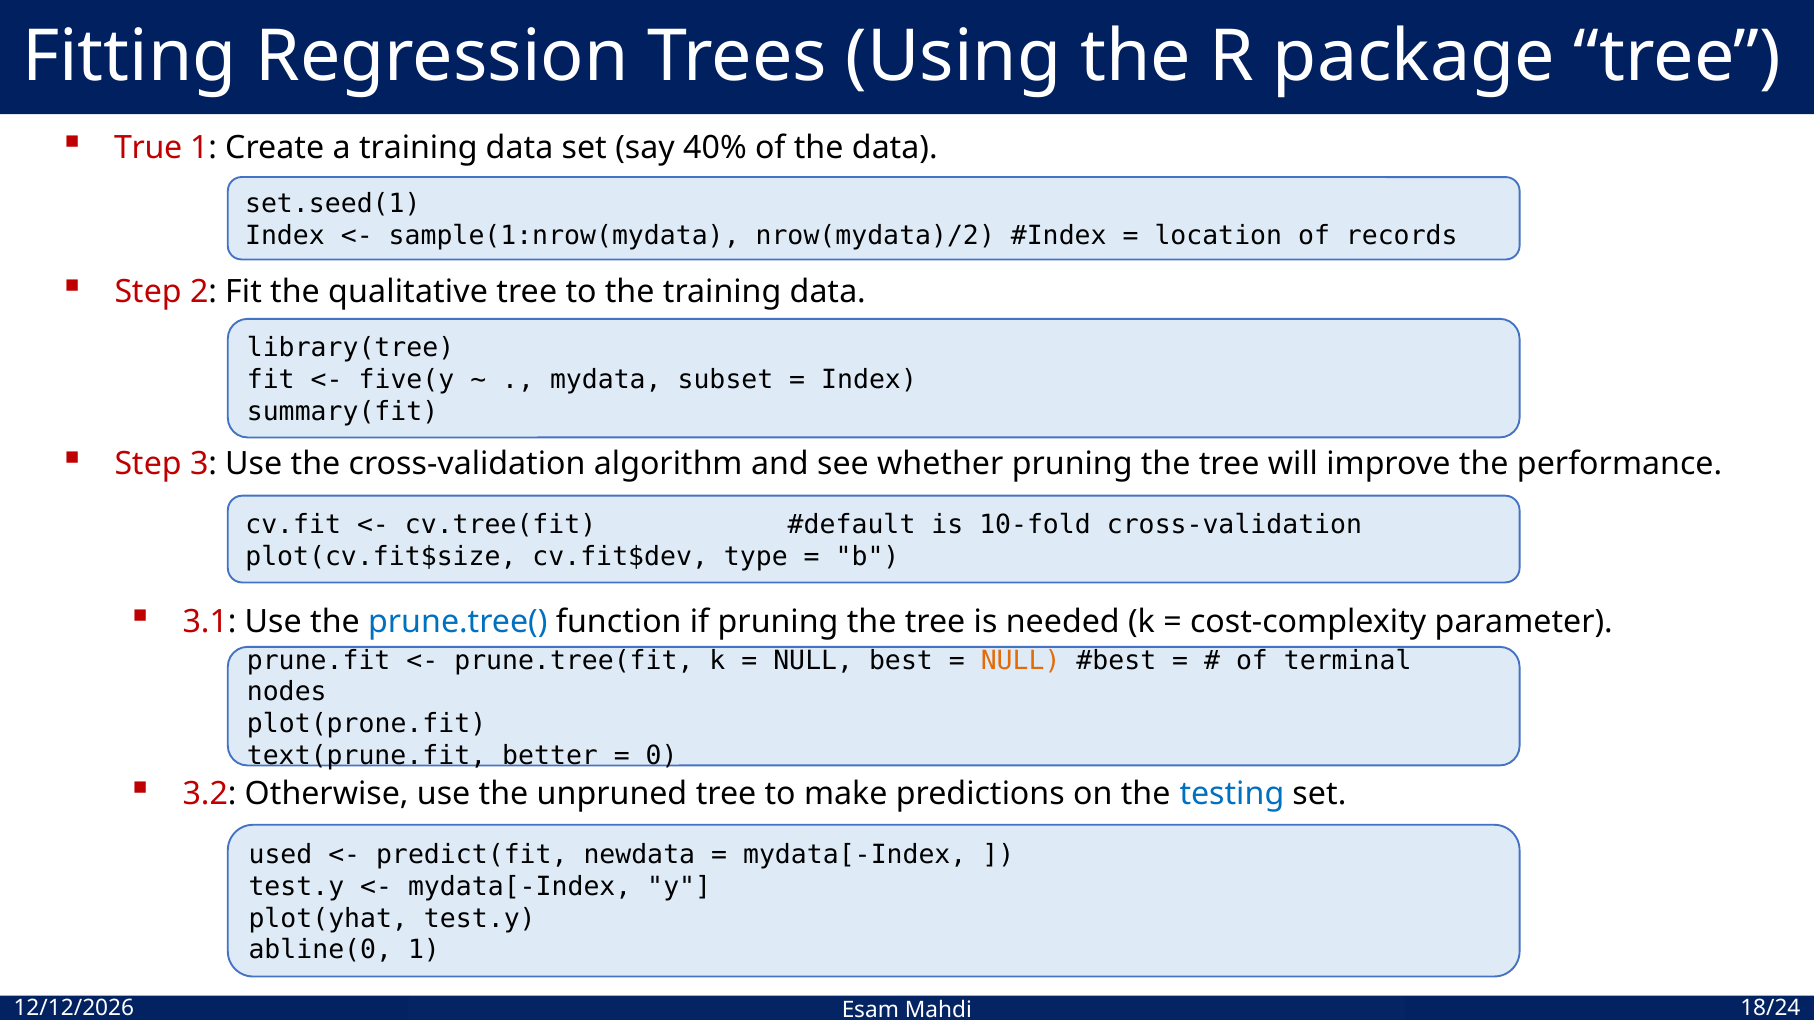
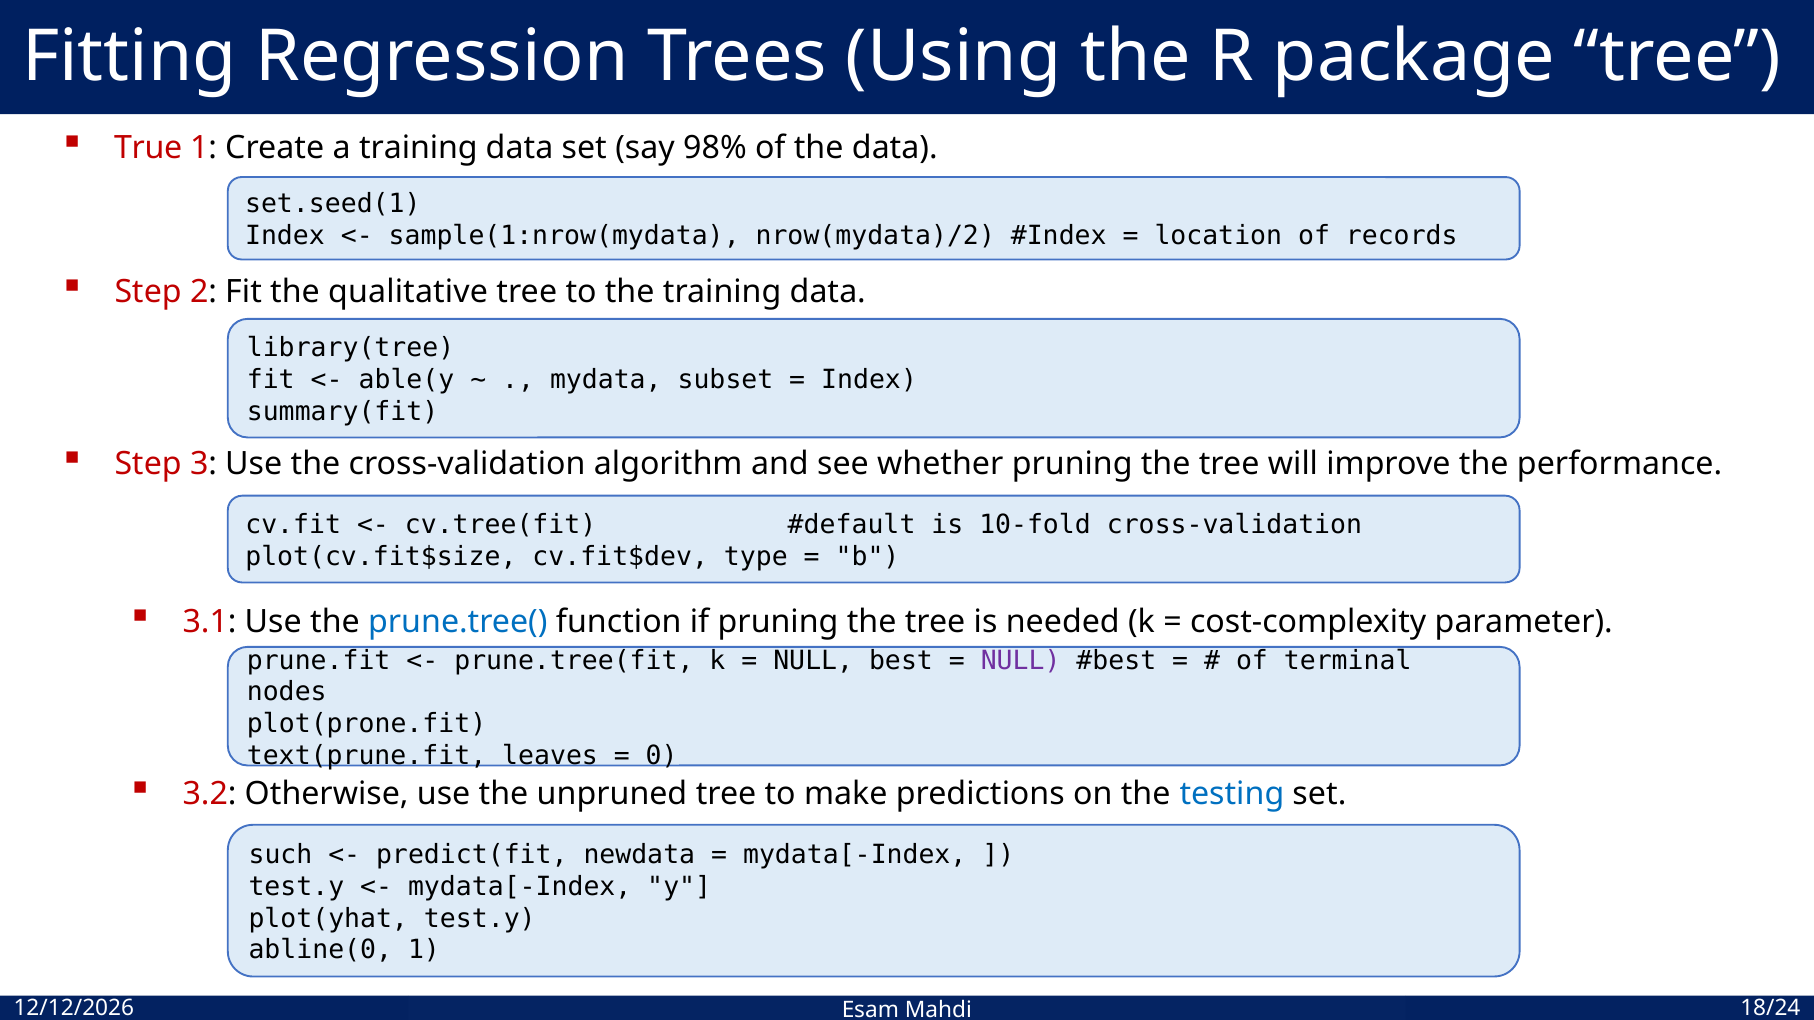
40%: 40% -> 98%
five(y: five(y -> able(y
NULL at (1021, 661) colour: orange -> purple
better: better -> leaves
used: used -> such
